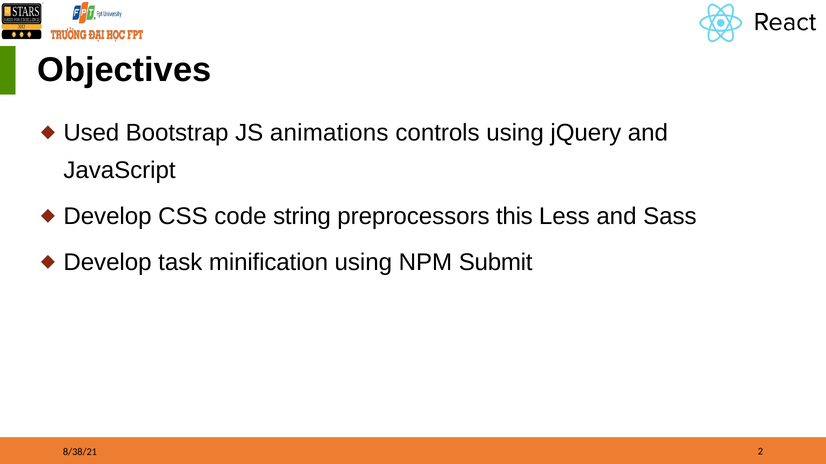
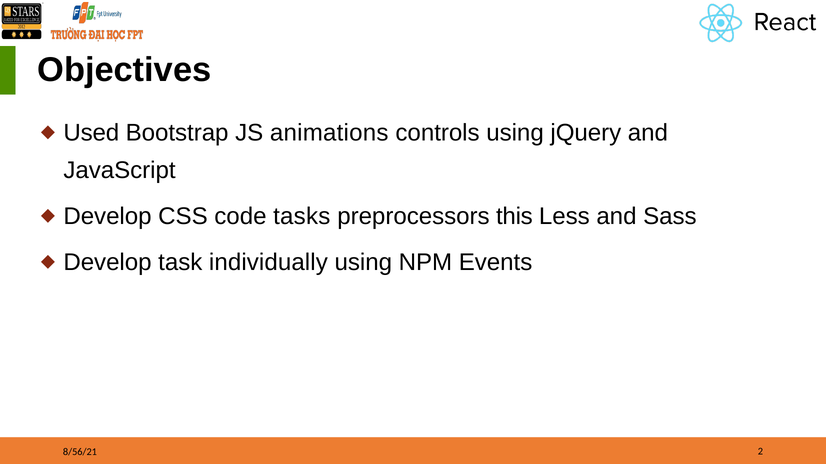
string: string -> tasks
minification: minification -> individually
Submit: Submit -> Events
8/38/21: 8/38/21 -> 8/56/21
